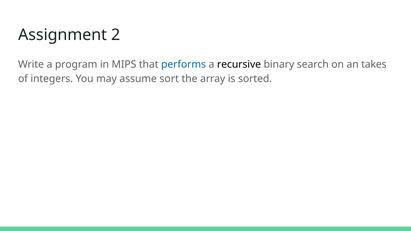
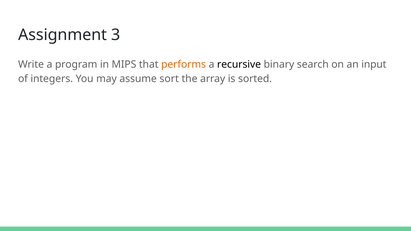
2: 2 -> 3
performs colour: blue -> orange
takes: takes -> input
